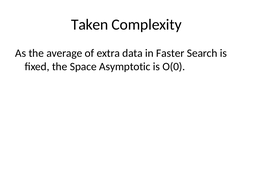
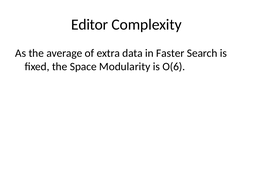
Taken: Taken -> Editor
Asymptotic: Asymptotic -> Modularity
O(0: O(0 -> O(6
